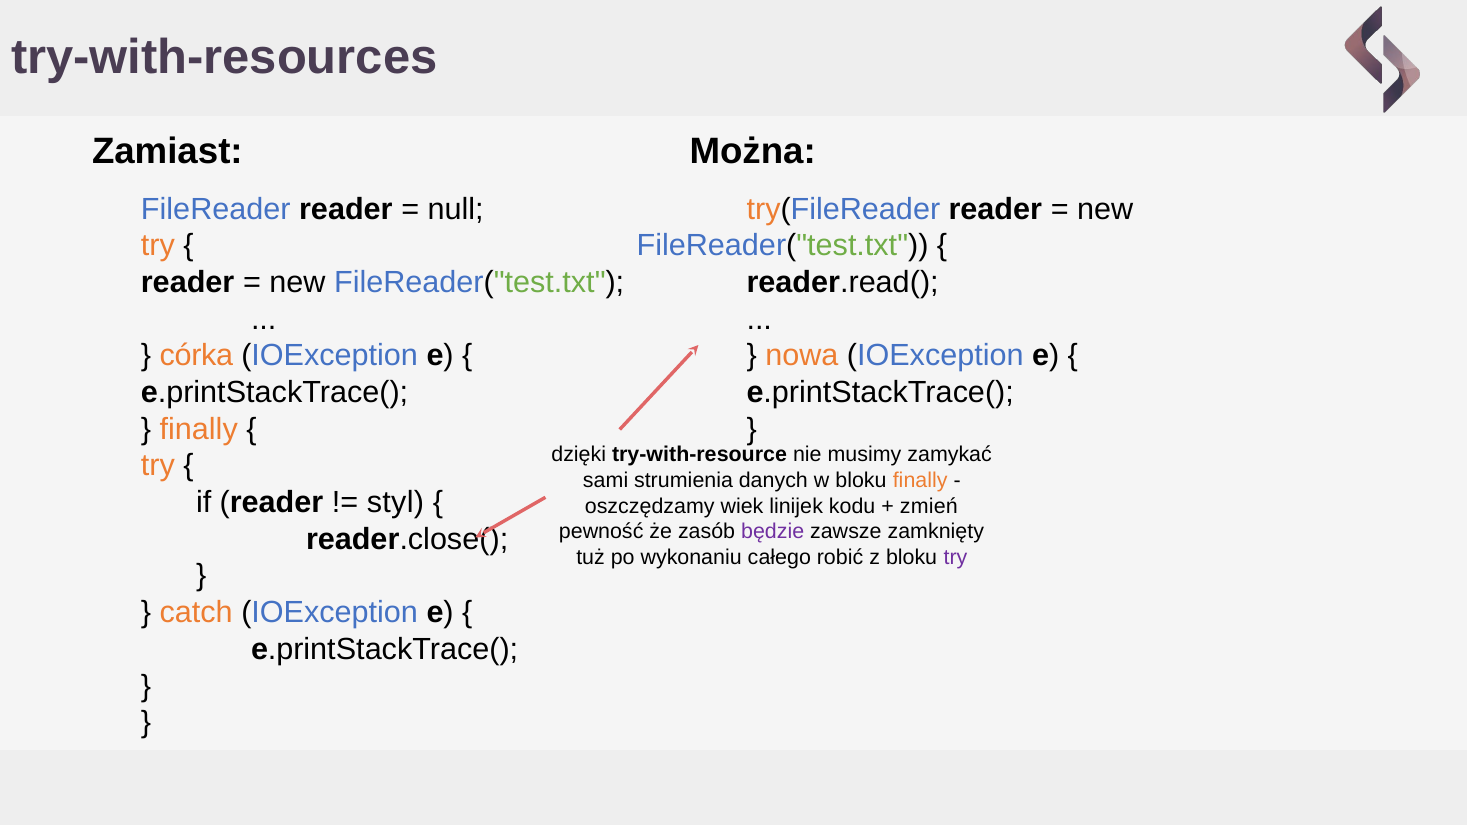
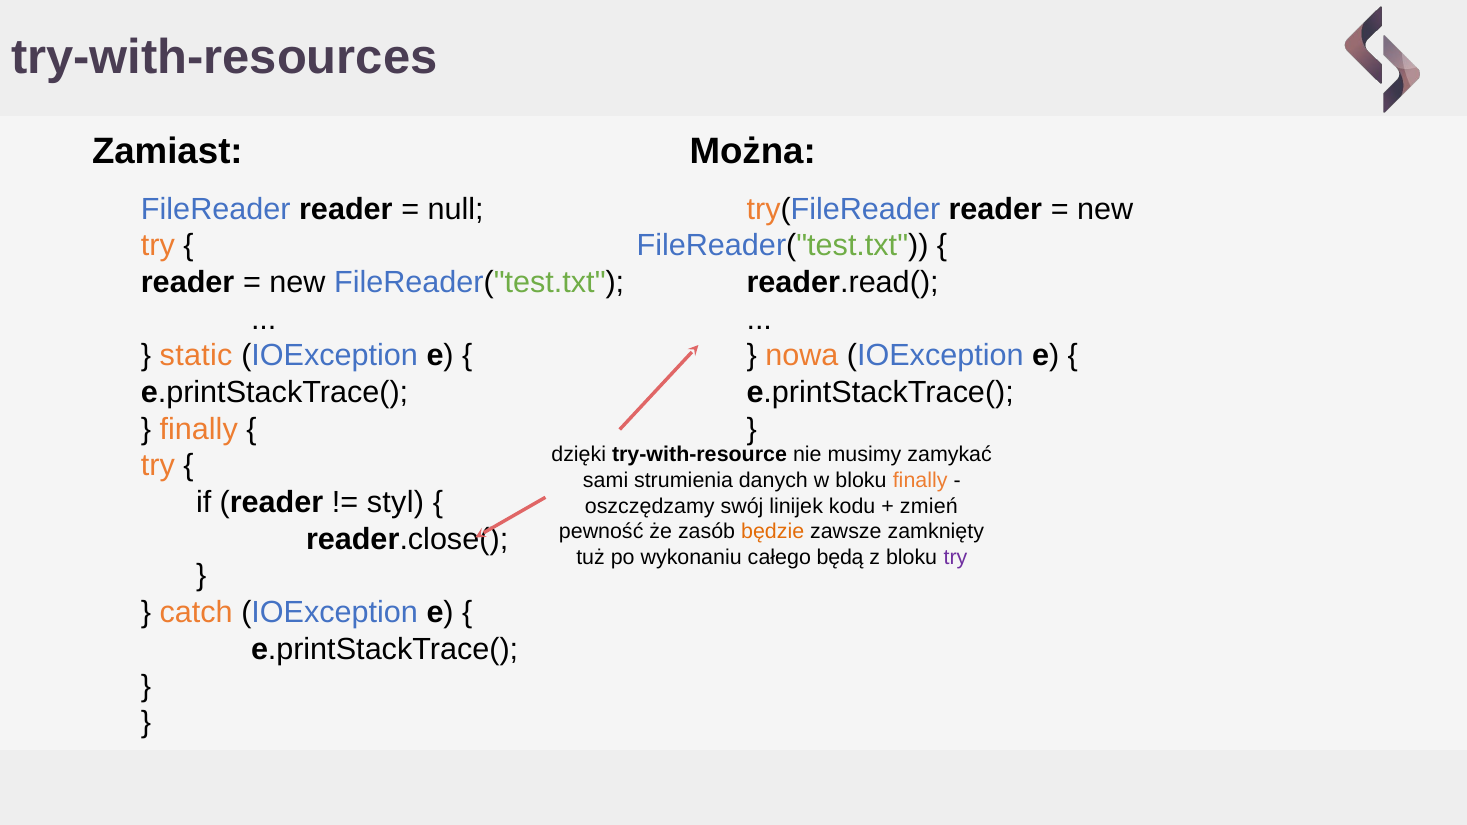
córka: córka -> static
wiek: wiek -> swój
będzie colour: purple -> orange
robić: robić -> będą
